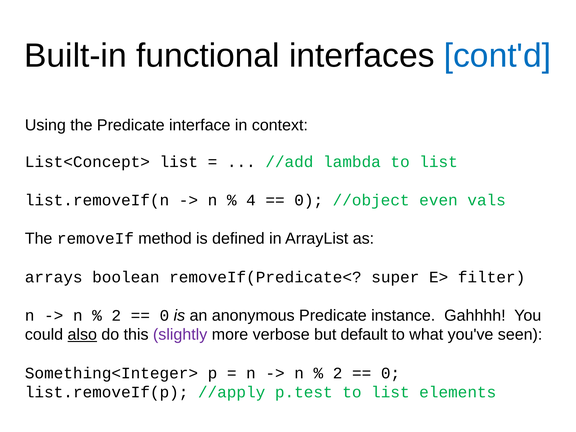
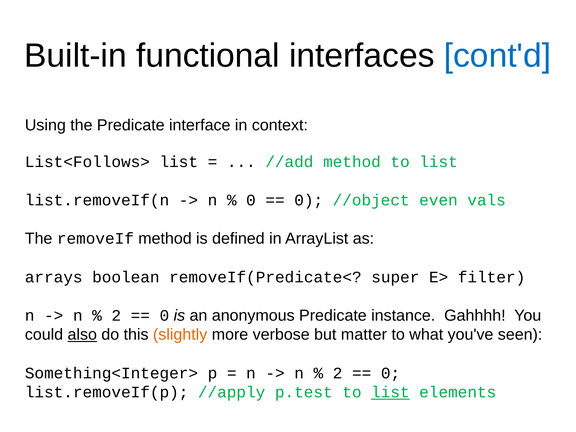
List<Concept>: List<Concept> -> List<Follows>
//add lambda: lambda -> method
4 at (251, 200): 4 -> 0
slightly colour: purple -> orange
default: default -> matter
list at (390, 392) underline: none -> present
